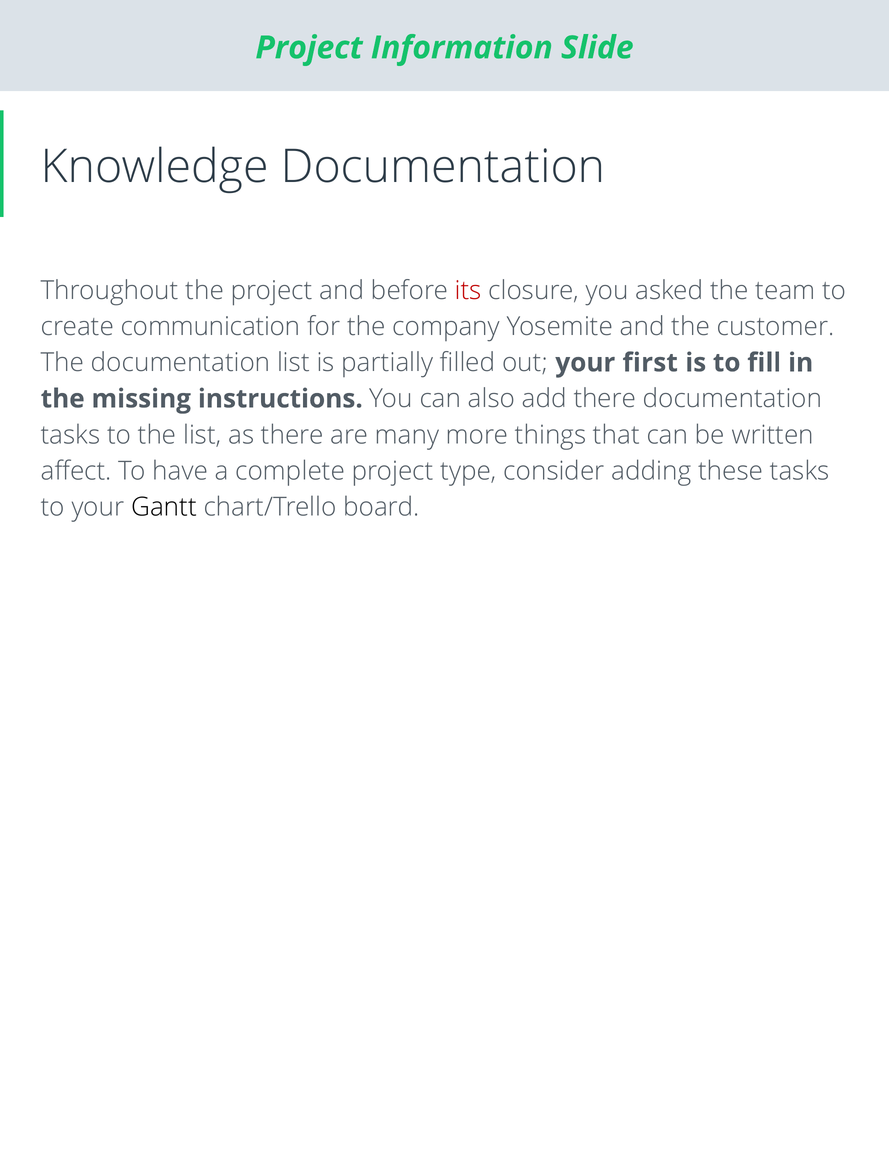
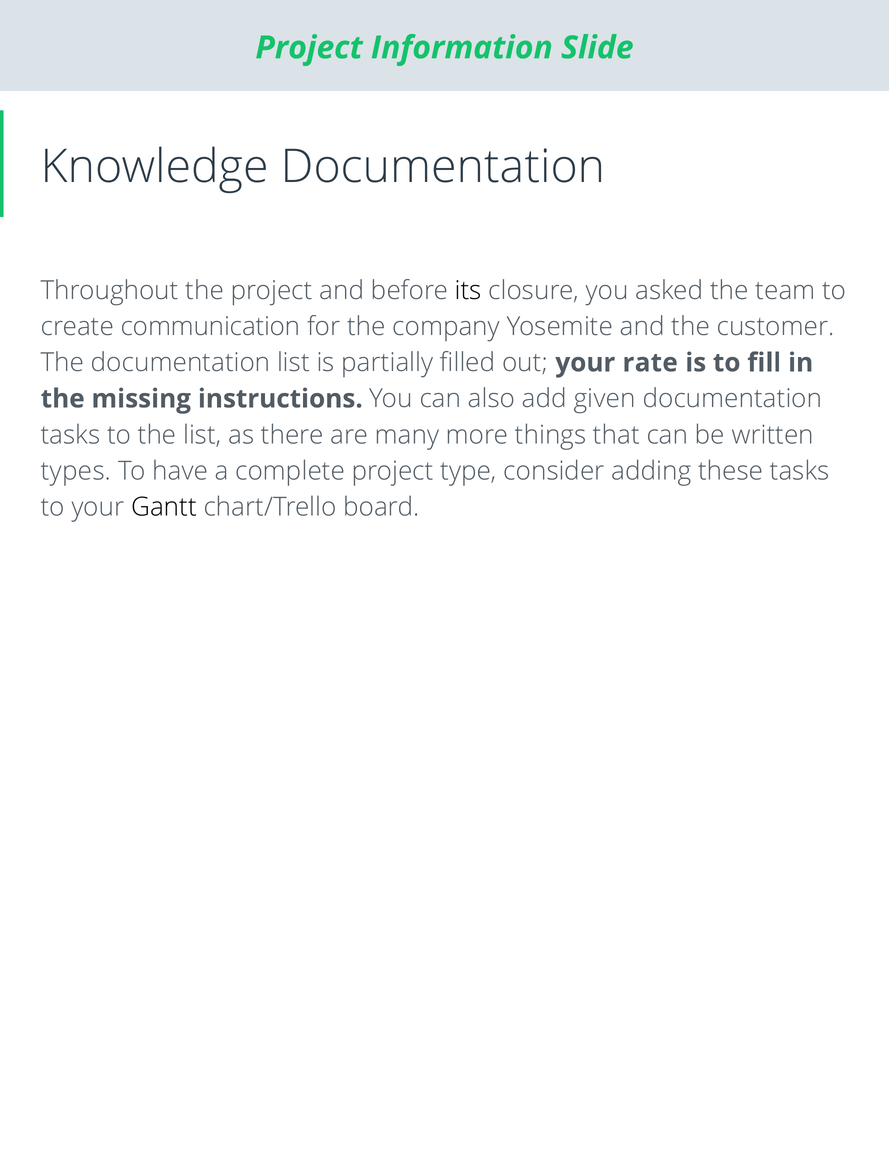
its colour: red -> black
first: first -> rate
add there: there -> given
affect: affect -> types
